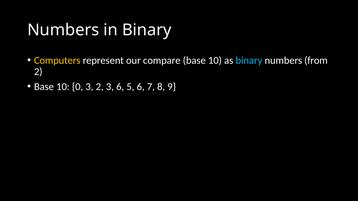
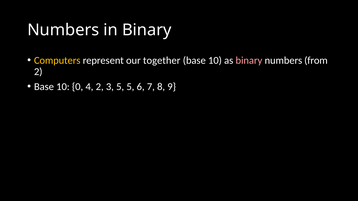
compare: compare -> together
binary at (249, 61) colour: light blue -> pink
0 3: 3 -> 4
3 6: 6 -> 5
